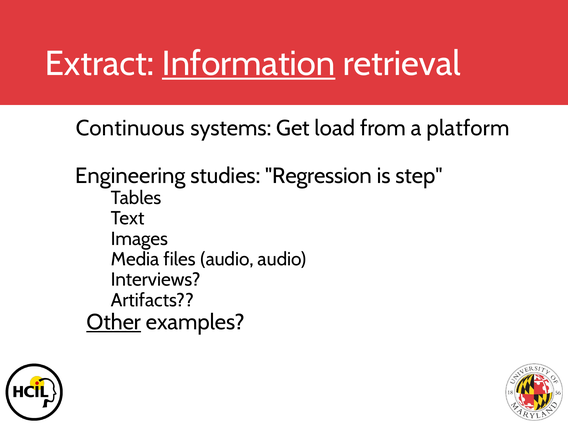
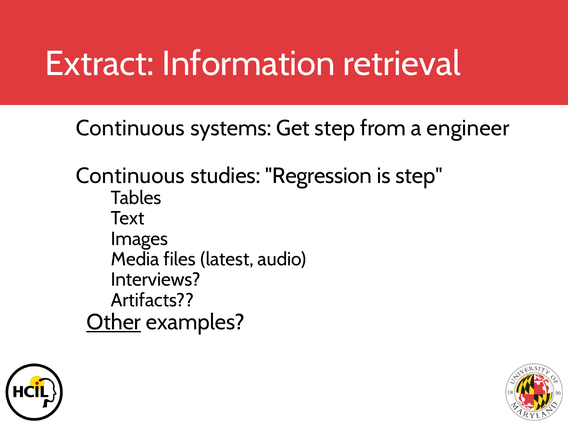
Information underline: present -> none
Get load: load -> step
platform: platform -> engineer
Engineering at (130, 176): Engineering -> Continuous
files audio: audio -> latest
